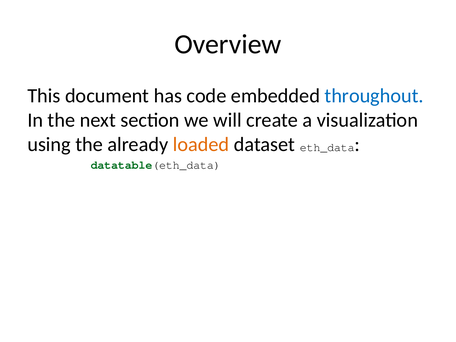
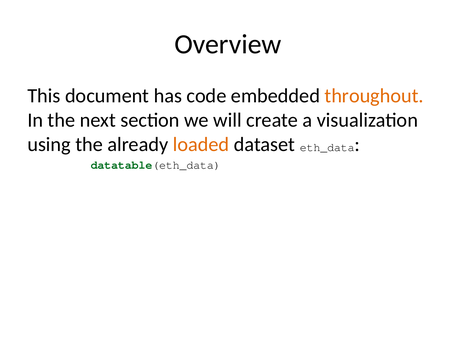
throughout colour: blue -> orange
